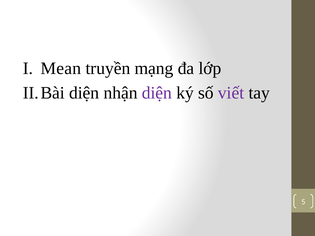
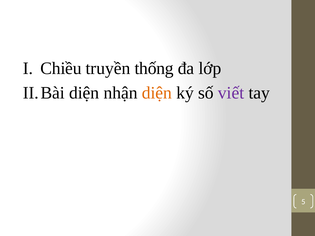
Mean: Mean -> Chiều
mạng: mạng -> thống
diện at (157, 93) colour: purple -> orange
